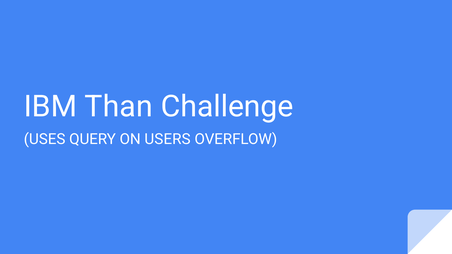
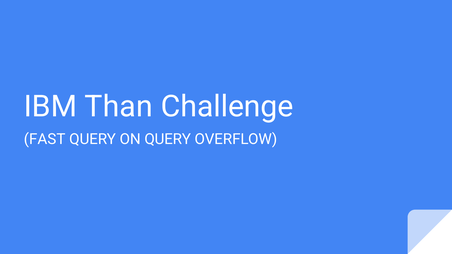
USES: USES -> FAST
ON USERS: USERS -> QUERY
